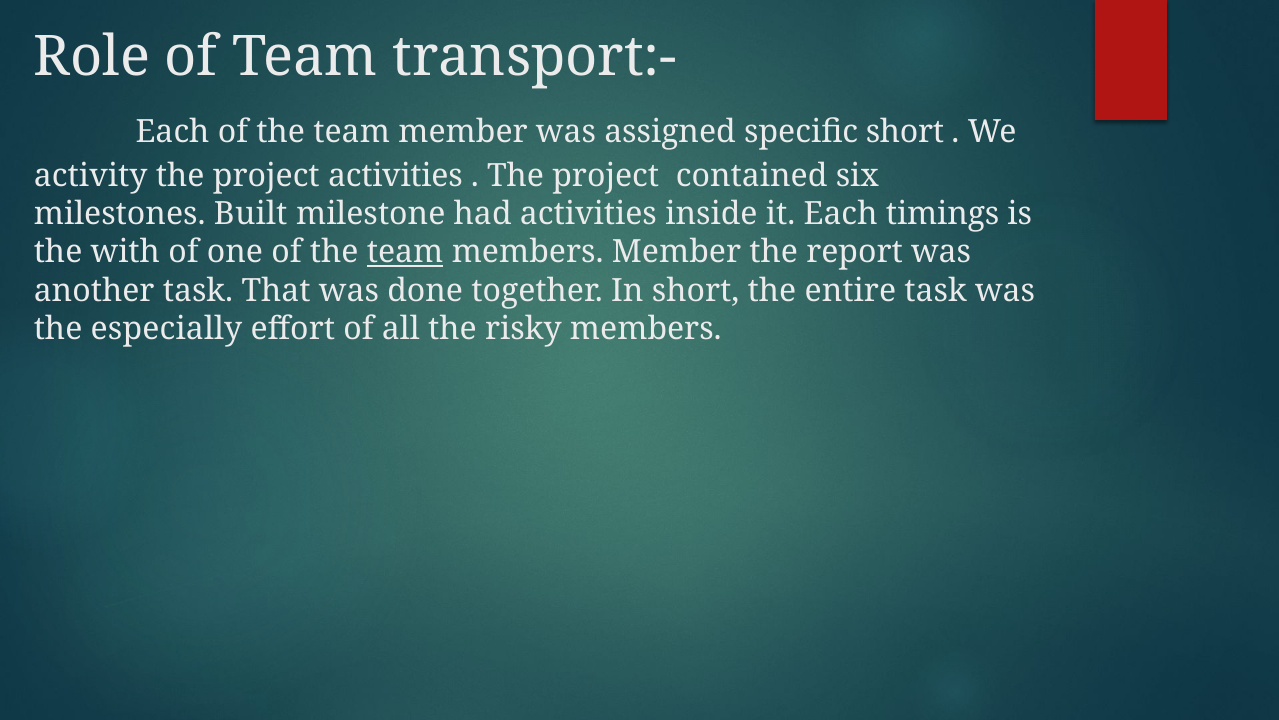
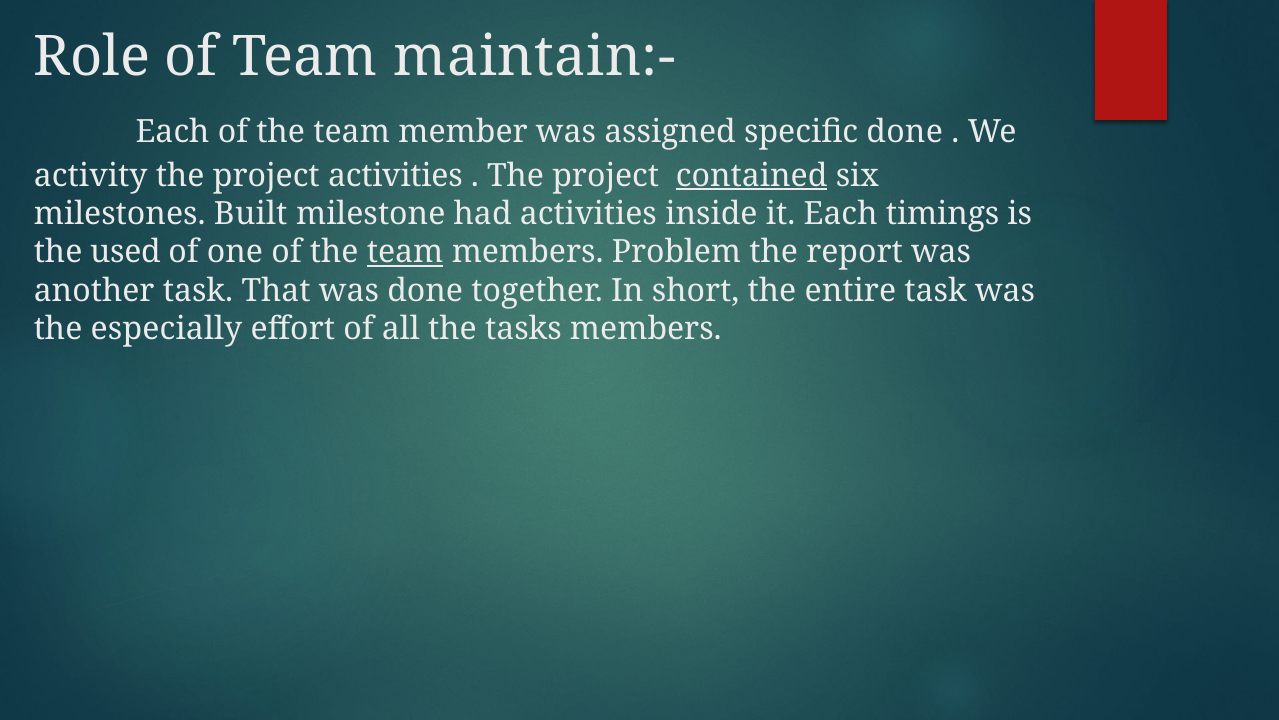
transport:-: transport:- -> maintain:-
specific short: short -> done
contained underline: none -> present
with: with -> used
members Member: Member -> Problem
risky: risky -> tasks
